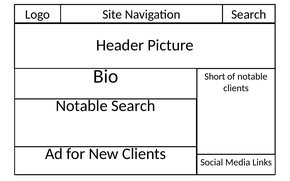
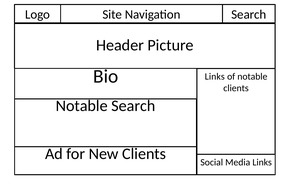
Short at (215, 77): Short -> Links
